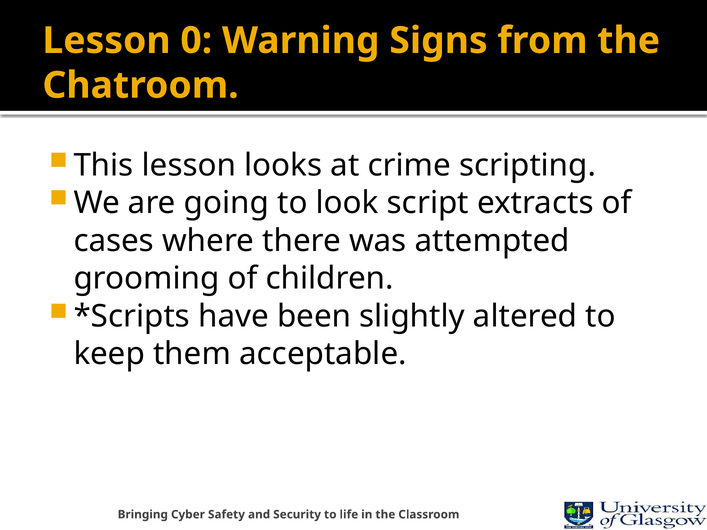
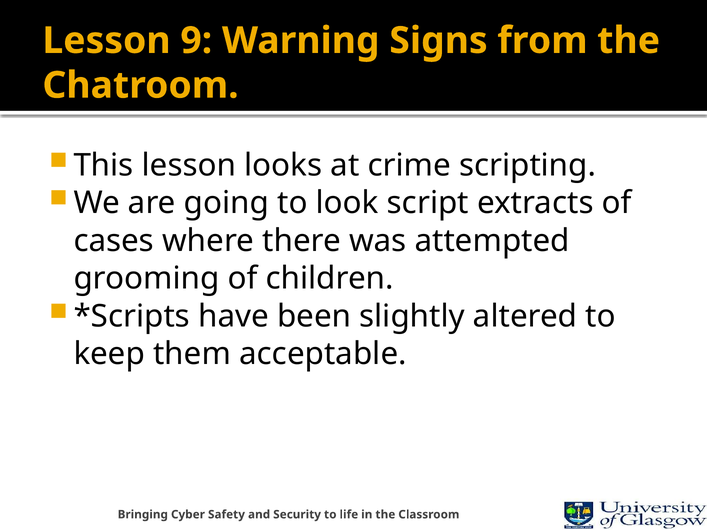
0: 0 -> 9
